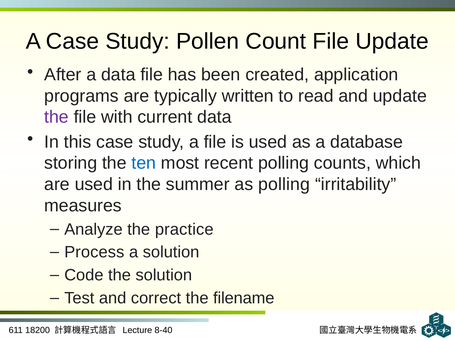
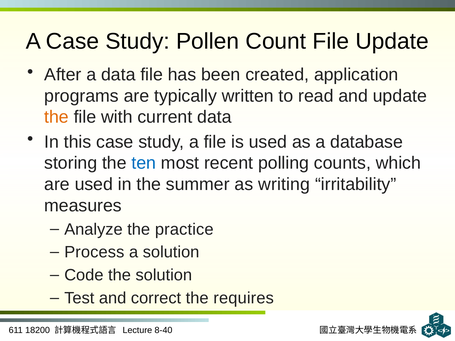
the at (57, 117) colour: purple -> orange
as polling: polling -> writing
filename: filename -> requires
